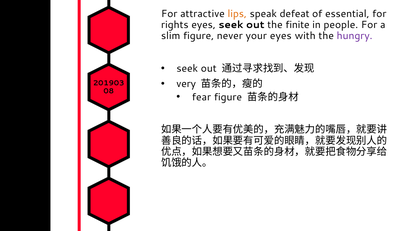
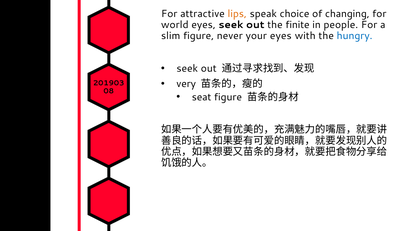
defeat: defeat -> choice
essential: essential -> changing
rights: rights -> world
hungry colour: purple -> blue
fear: fear -> seat
